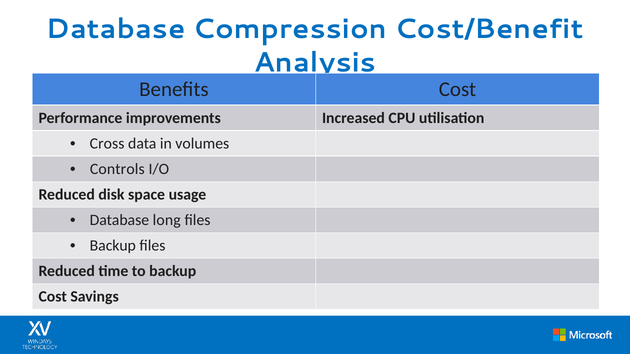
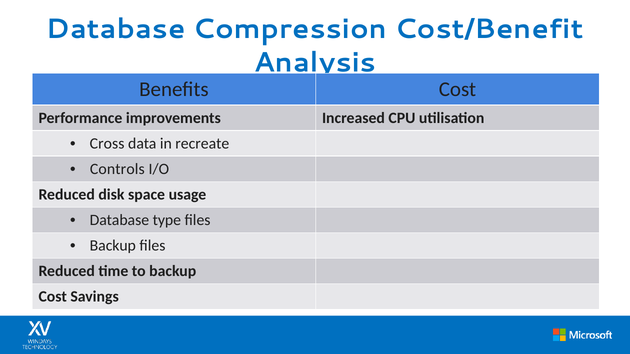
volumes: volumes -> recreate
long: long -> type
